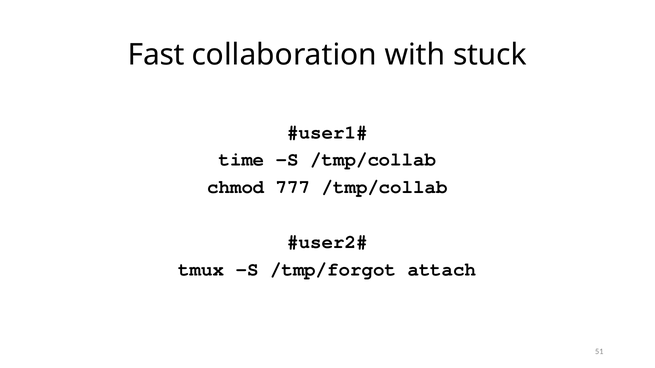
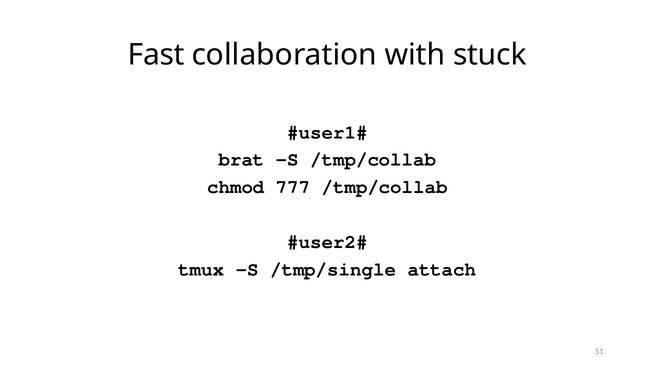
time: time -> brat
/tmp/forgot: /tmp/forgot -> /tmp/single
